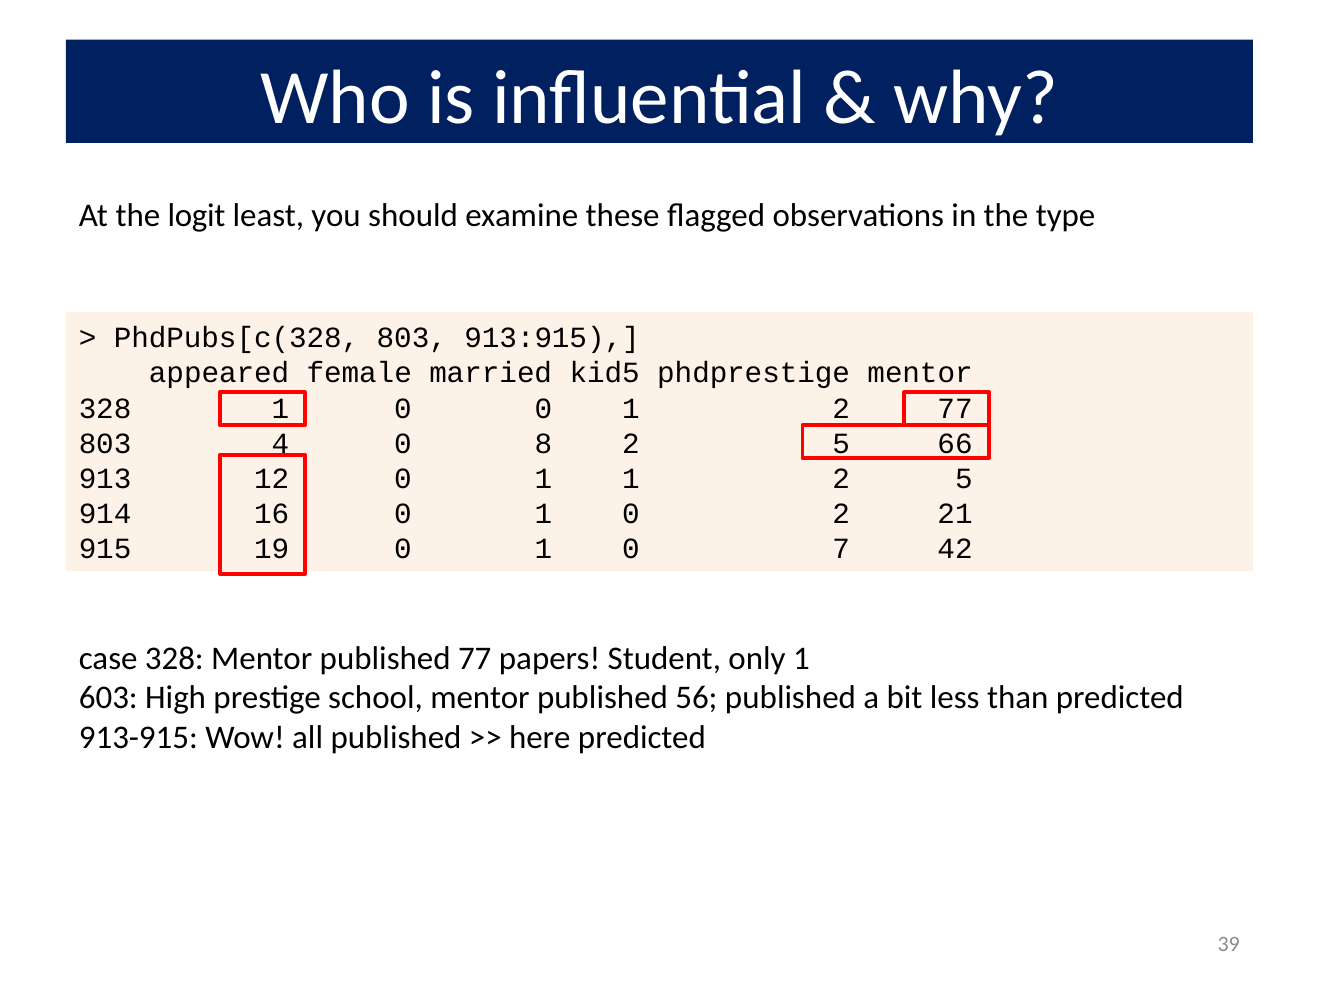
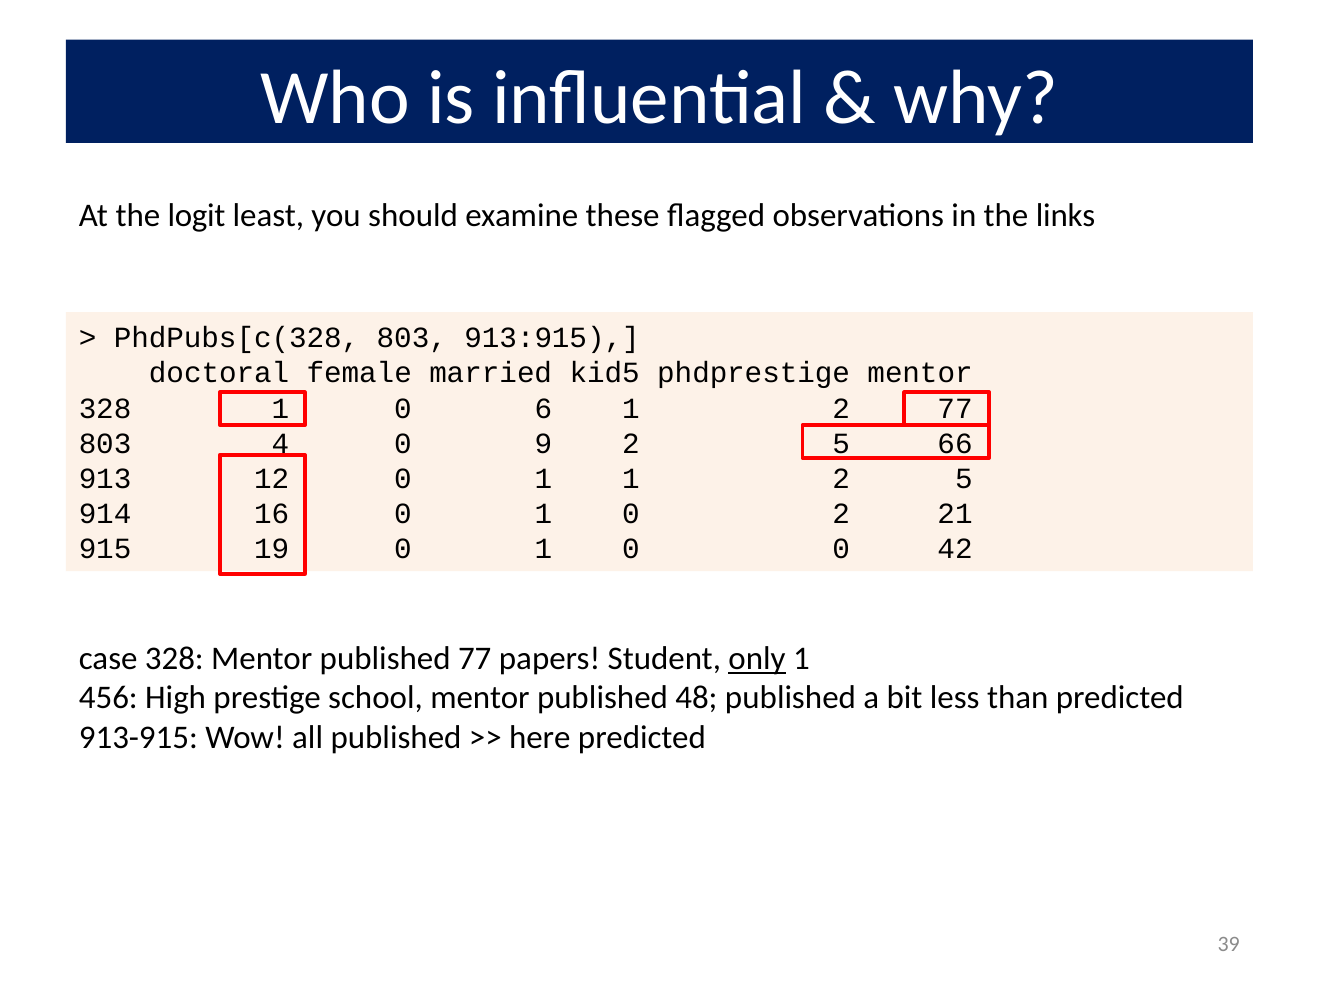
type: type -> links
appeared: appeared -> doctoral
0 0: 0 -> 6
8: 8 -> 9
0 7: 7 -> 0
only underline: none -> present
603: 603 -> 456
56: 56 -> 48
